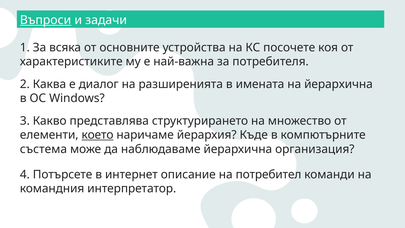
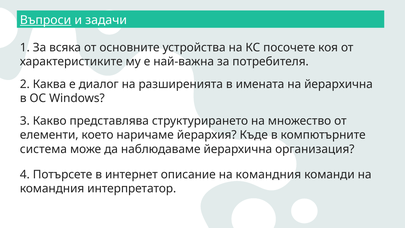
което underline: present -> none
състема: състема -> система
описание на потребител: потребител -> командния
